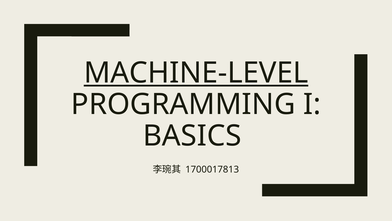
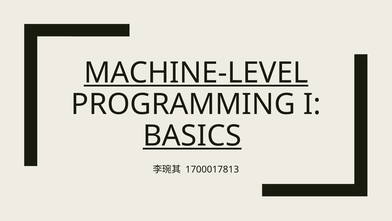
BASICS underline: none -> present
